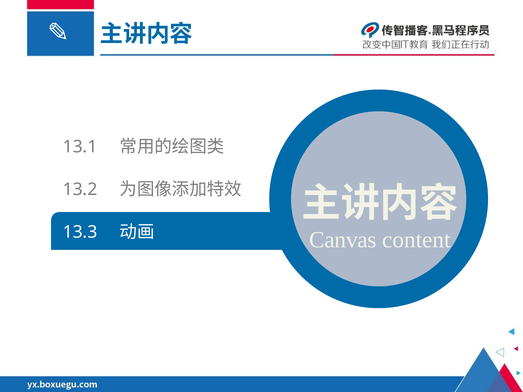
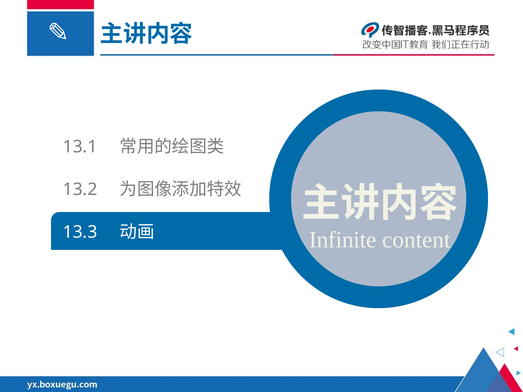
Canvas: Canvas -> Infinite
